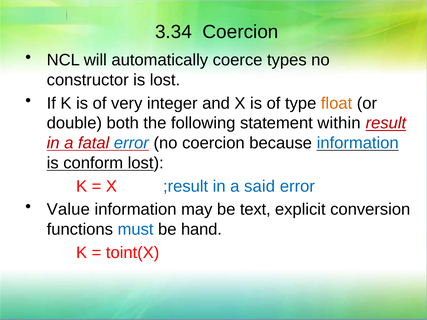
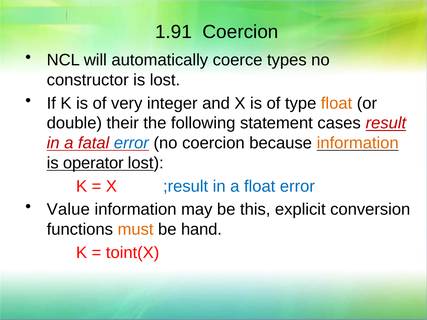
3.34: 3.34 -> 1.91
both: both -> their
within: within -> cases
information at (358, 143) colour: blue -> orange
conform: conform -> operator
a said: said -> float
text: text -> this
must colour: blue -> orange
